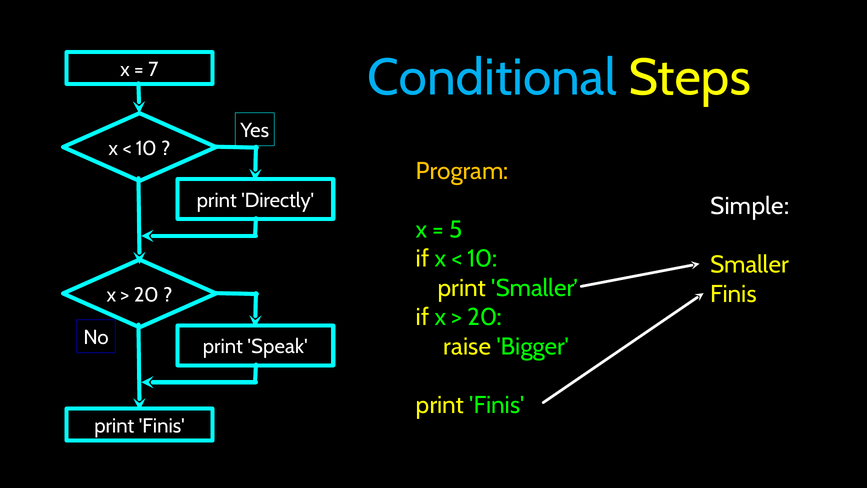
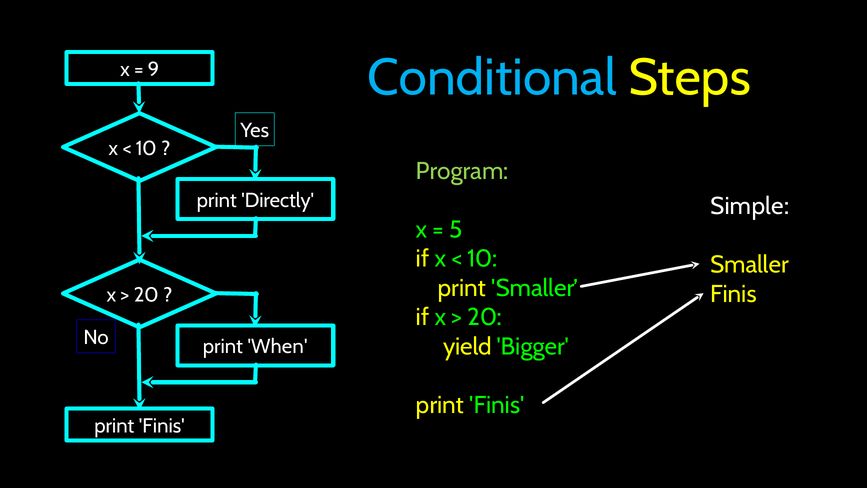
7: 7 -> 9
Program colour: yellow -> light green
raise: raise -> yield
Speak: Speak -> When
